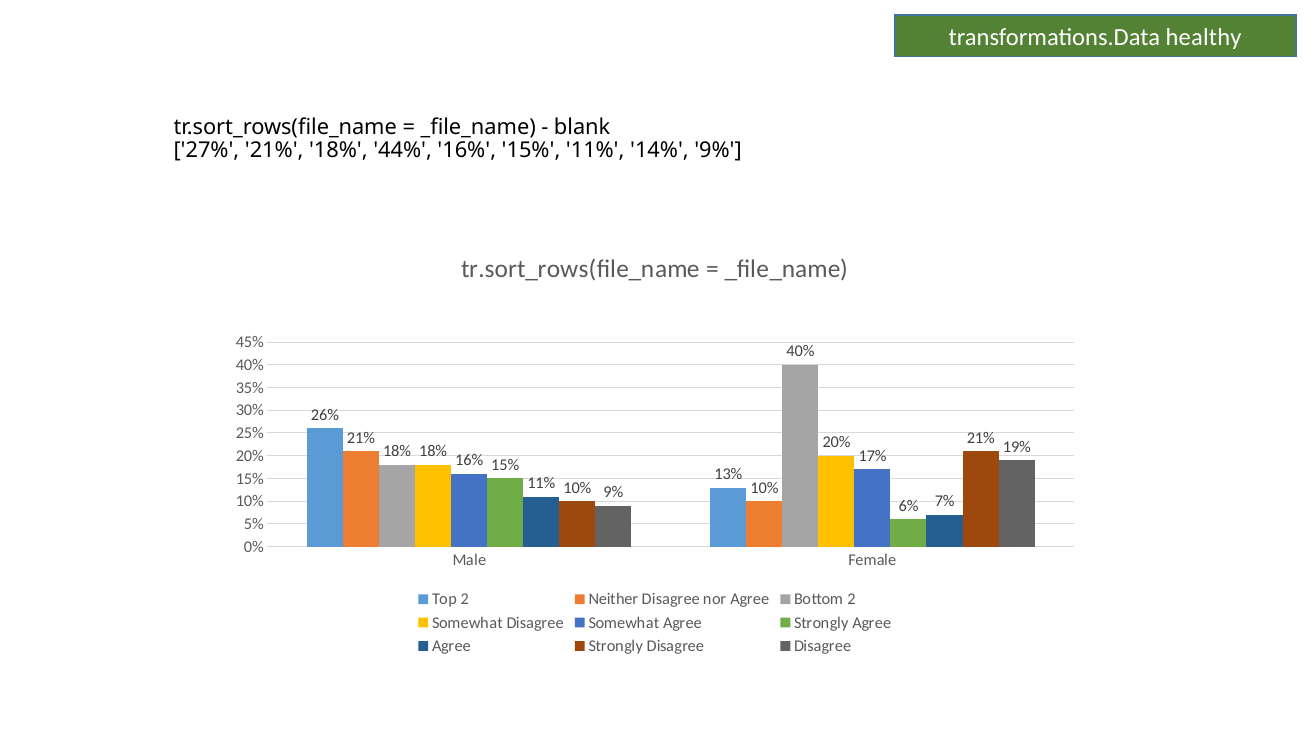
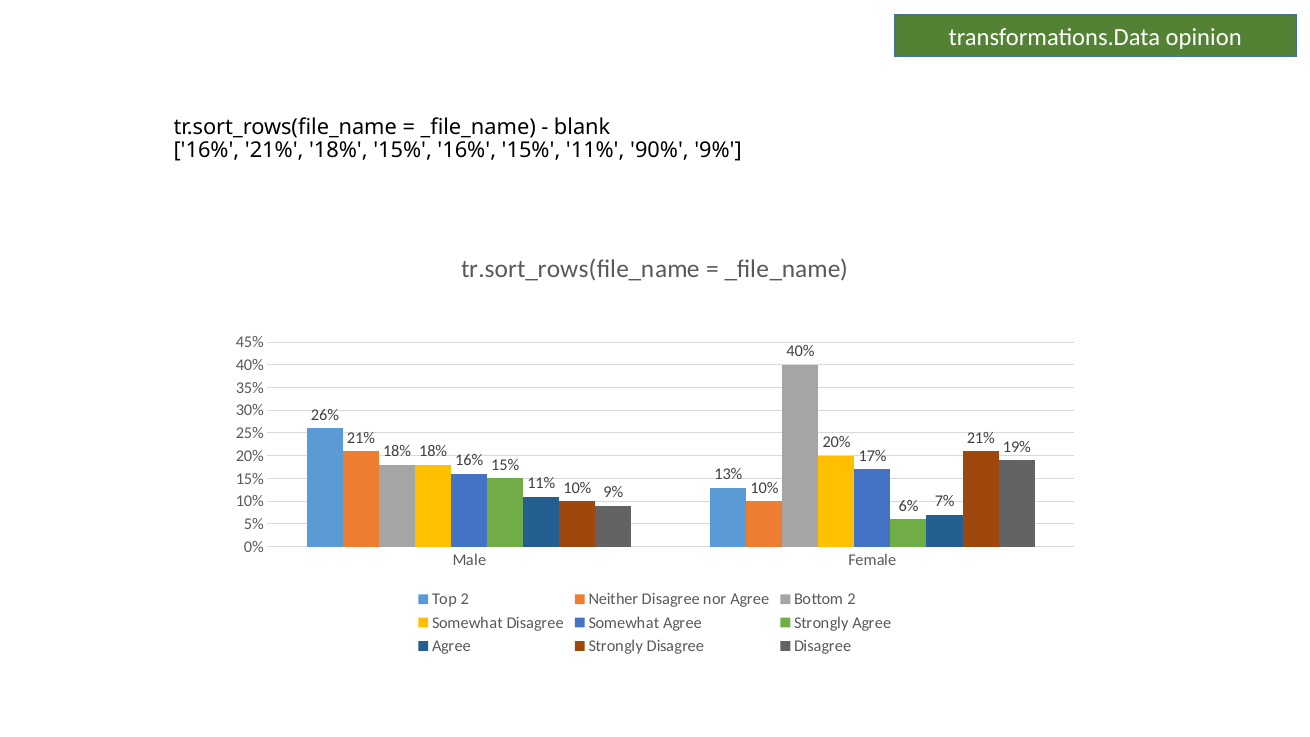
healthy: healthy -> opinion
27% at (206, 150): 27% -> 16%
18% 44%: 44% -> 15%
14%: 14% -> 90%
